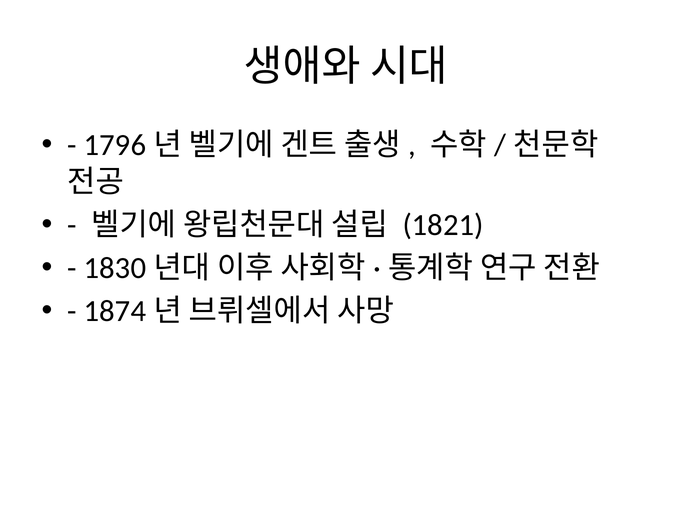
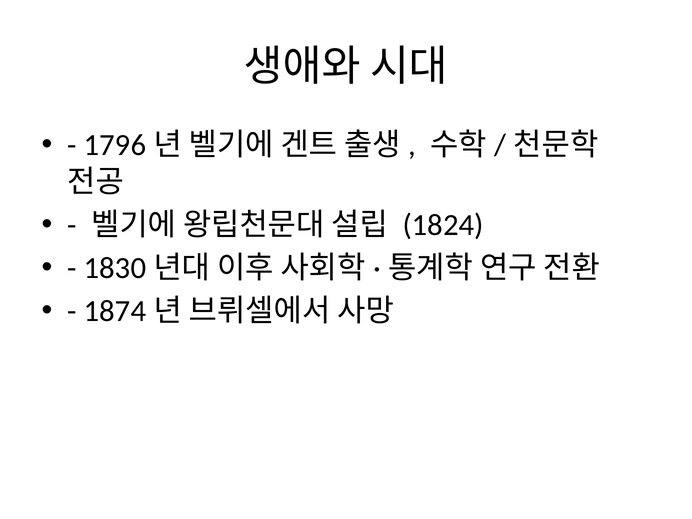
1821: 1821 -> 1824
